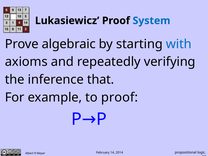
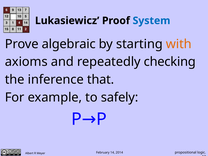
with colour: blue -> orange
verifying: verifying -> checking
to proof: proof -> safely
